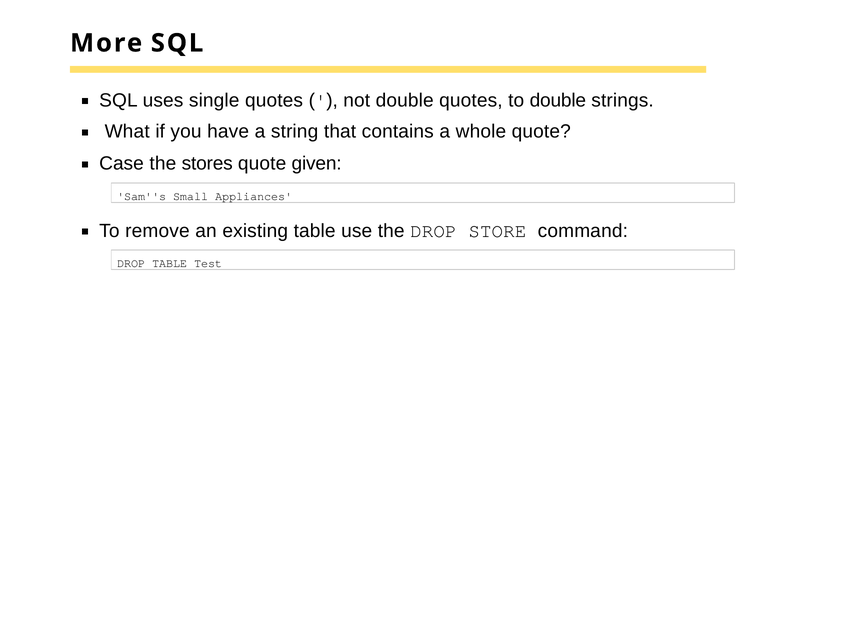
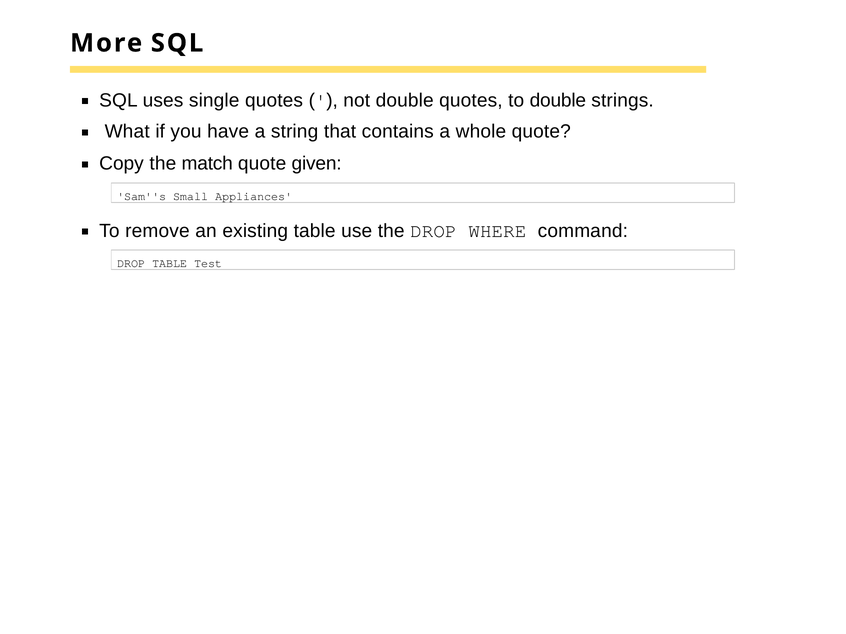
Case: Case -> Copy
stores: stores -> match
STORE: STORE -> WHERE
